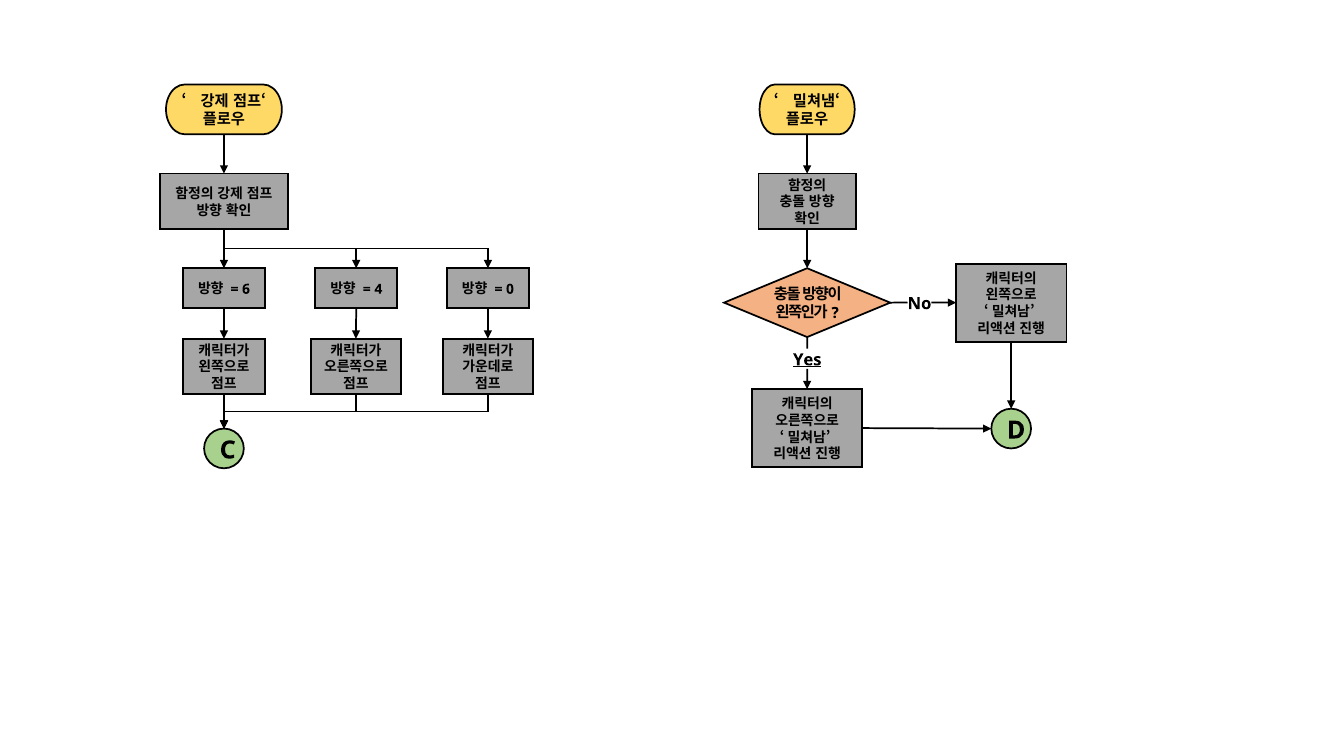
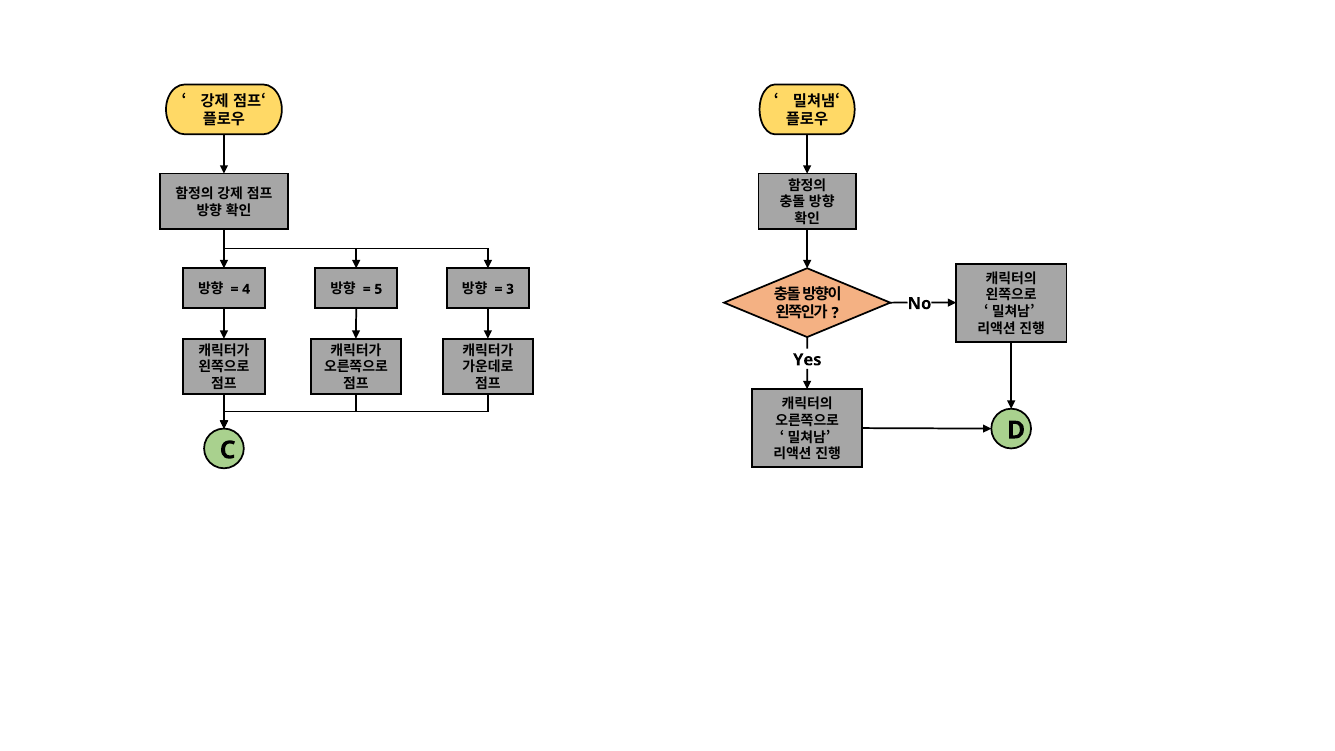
6: 6 -> 4
4: 4 -> 5
0: 0 -> 3
Yes underline: present -> none
